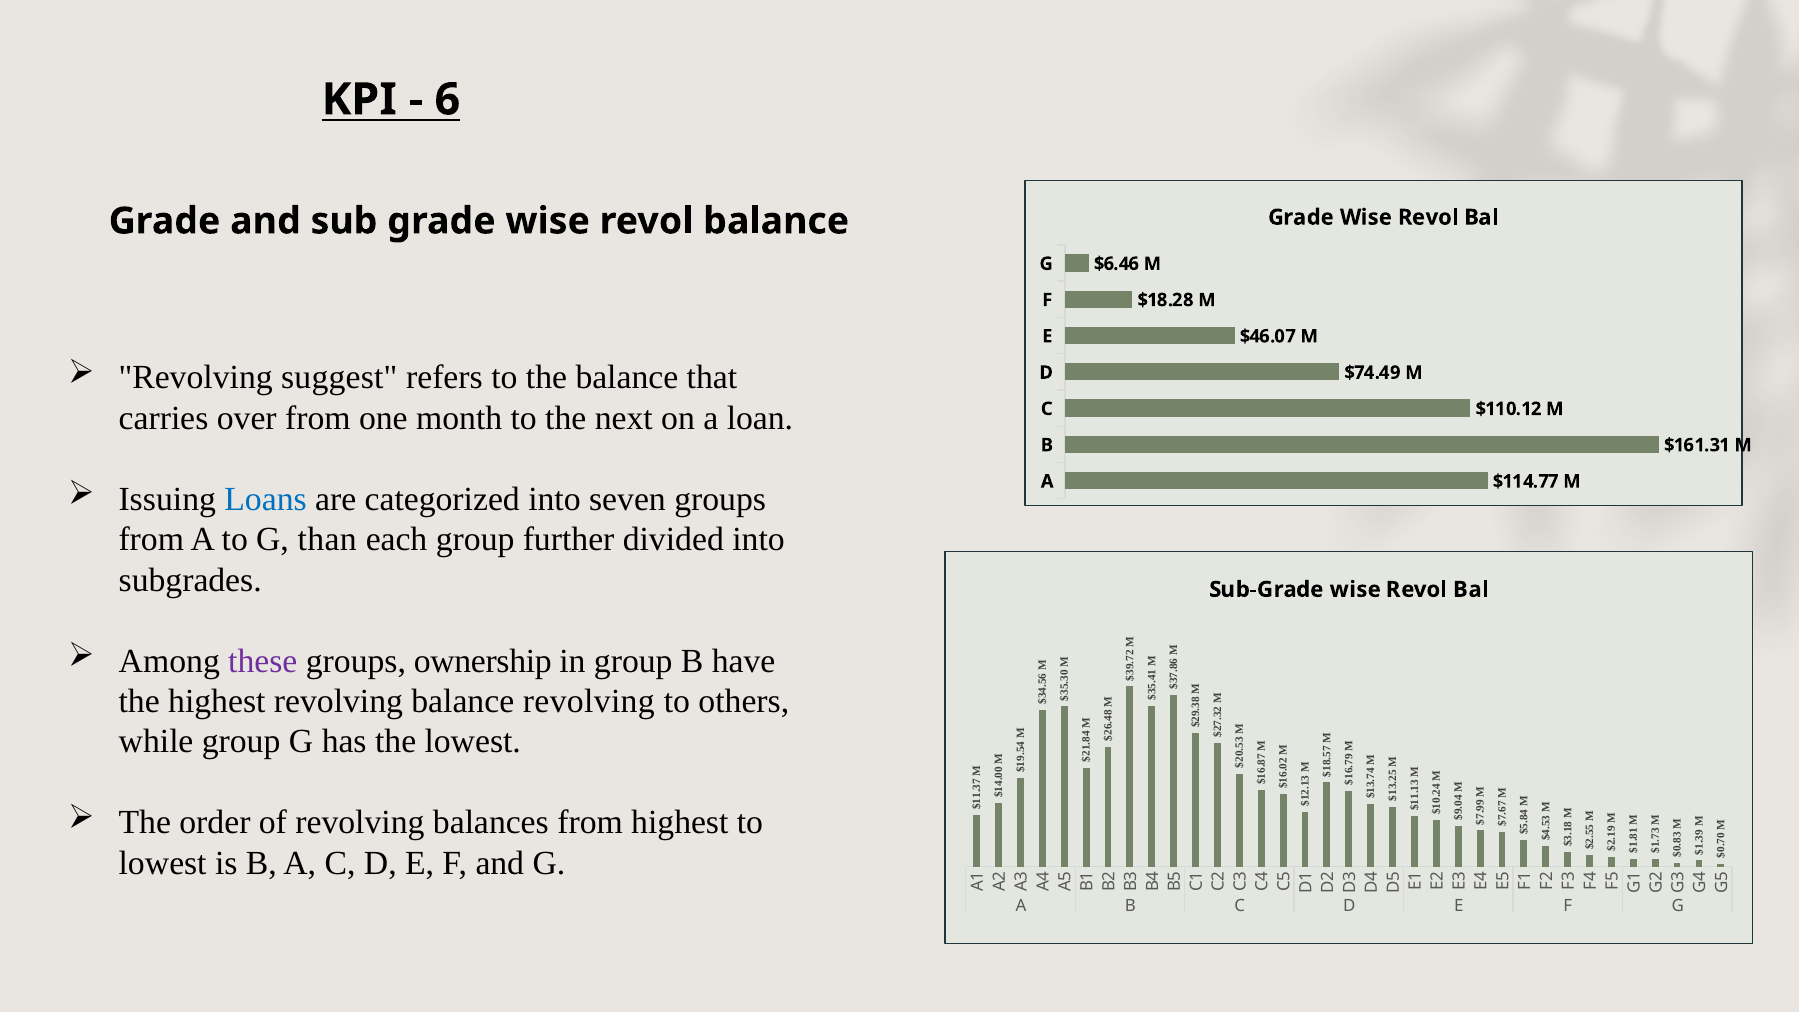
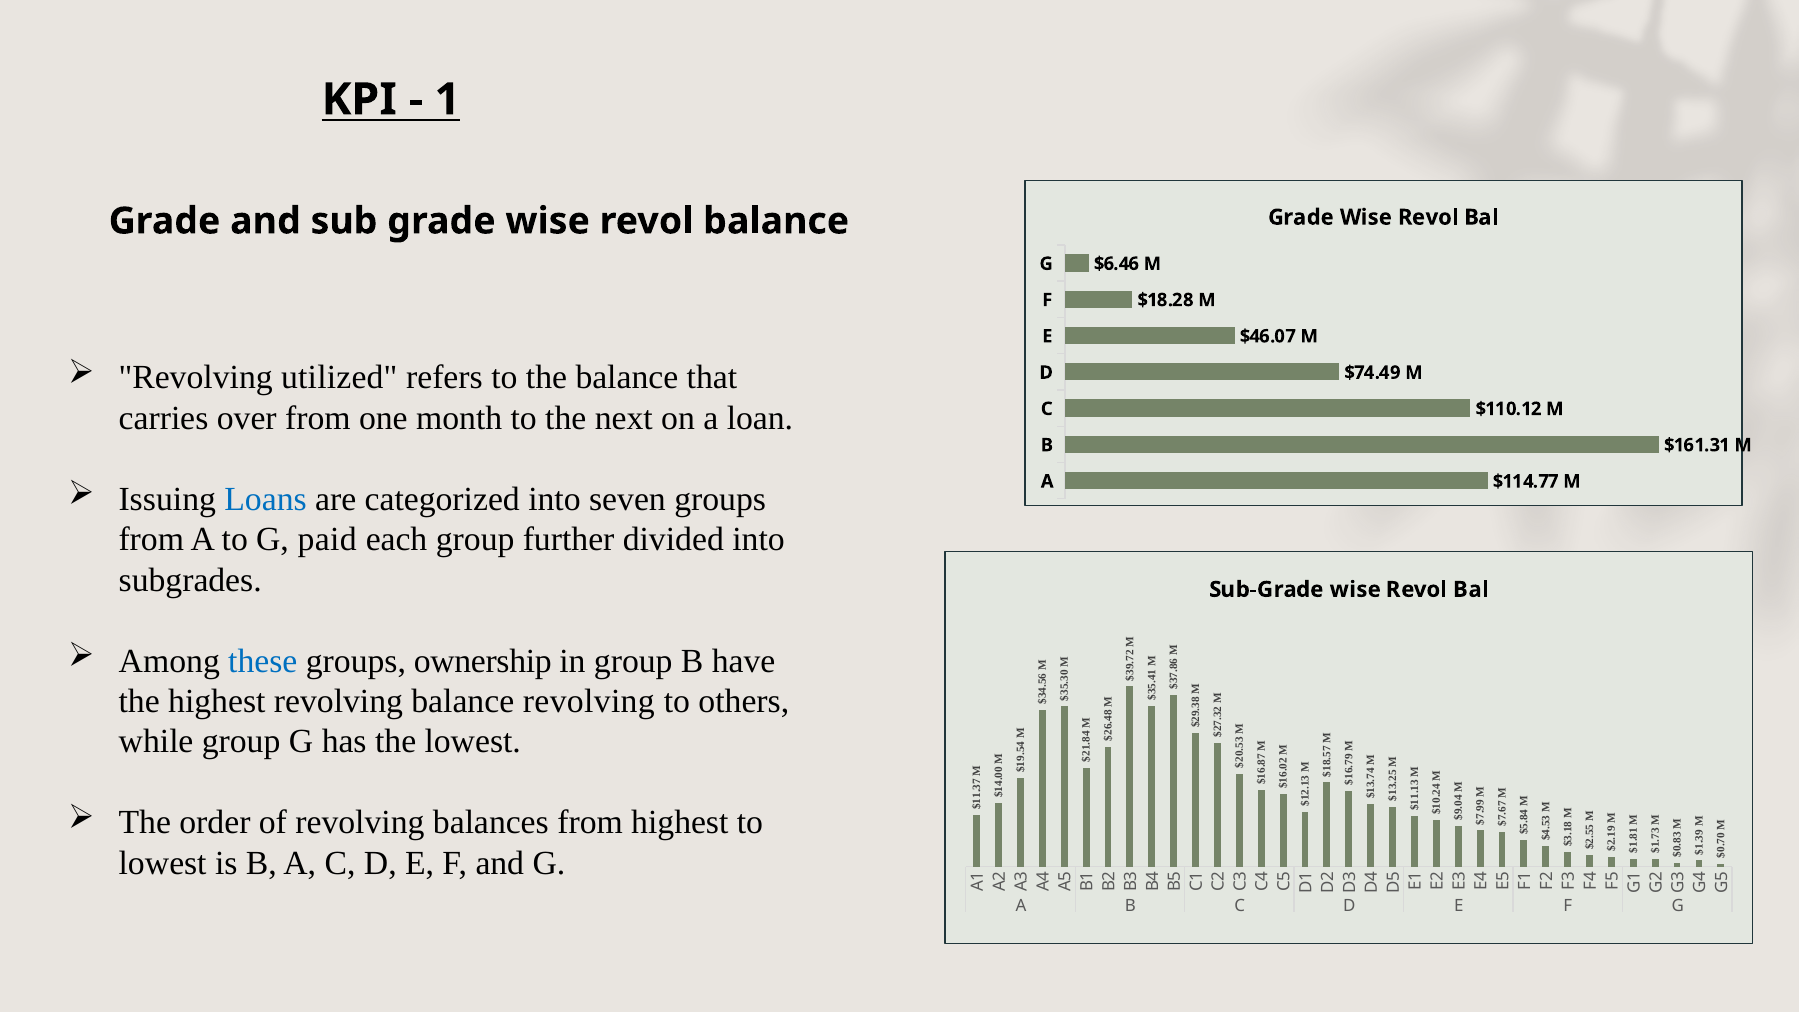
6 at (447, 100): 6 -> 1
suggest: suggest -> utilized
than: than -> paid
these colour: purple -> blue
